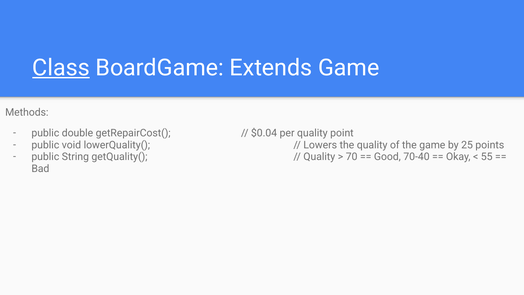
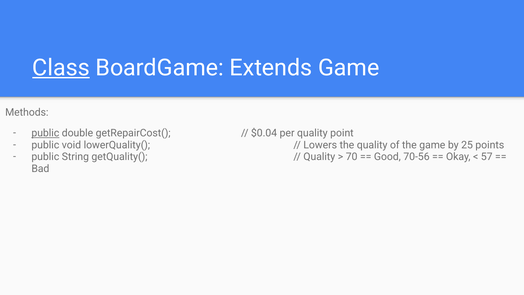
public at (45, 133) underline: none -> present
70-40: 70-40 -> 70-56
55: 55 -> 57
